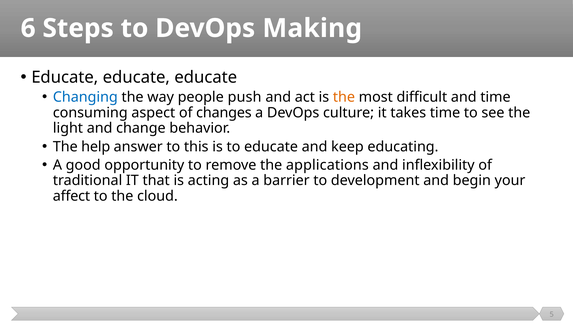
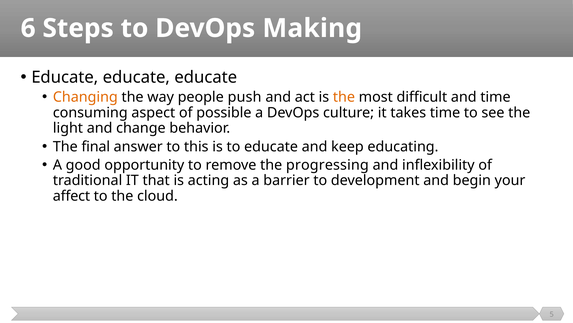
Changing colour: blue -> orange
changes: changes -> possible
help: help -> final
applications: applications -> progressing
